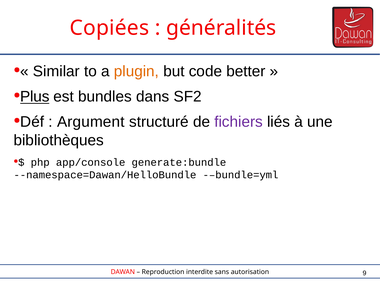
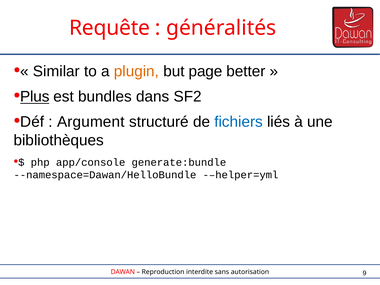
Copiées: Copiées -> Requête
code: code -> page
fichiers colour: purple -> blue
-–bundle=yml: -–bundle=yml -> -–helper=yml
